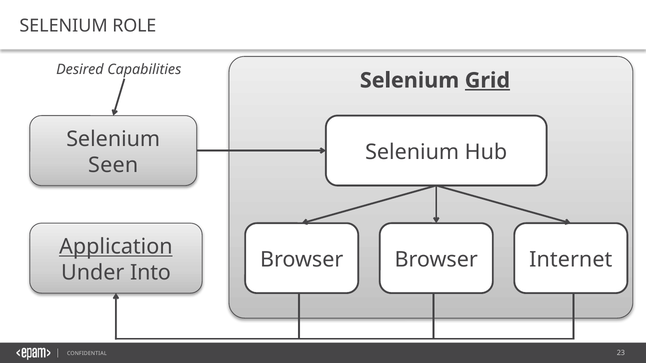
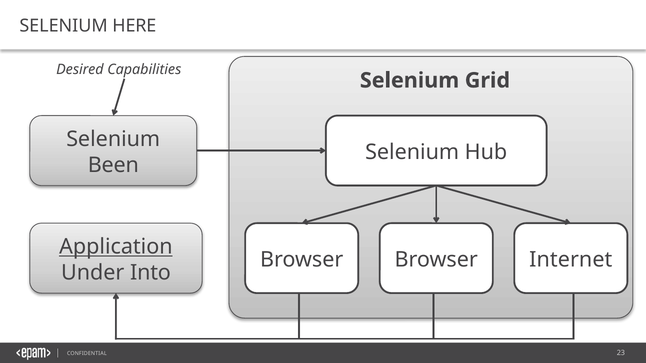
ROLE: ROLE -> HERE
Grid underline: present -> none
Seen: Seen -> Been
